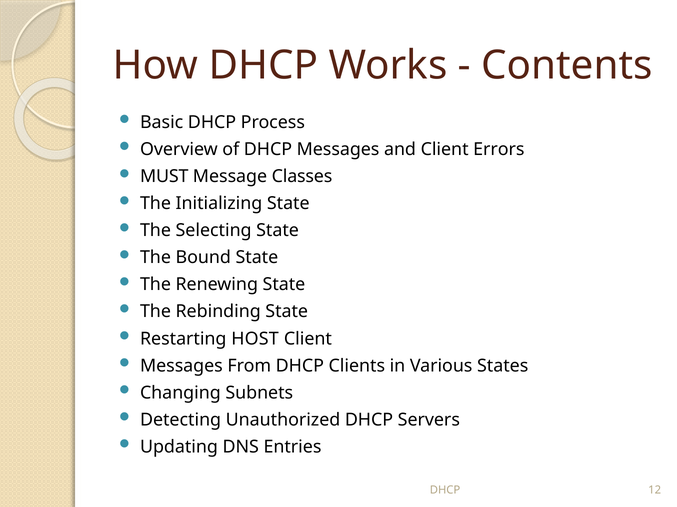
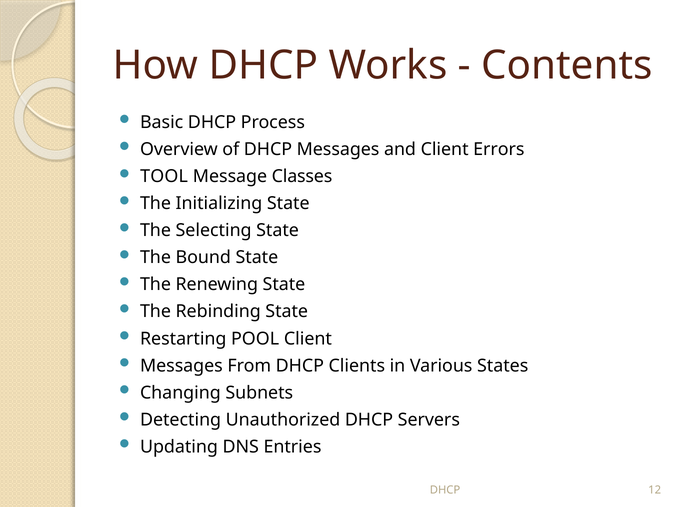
MUST: MUST -> TOOL
HOST: HOST -> POOL
